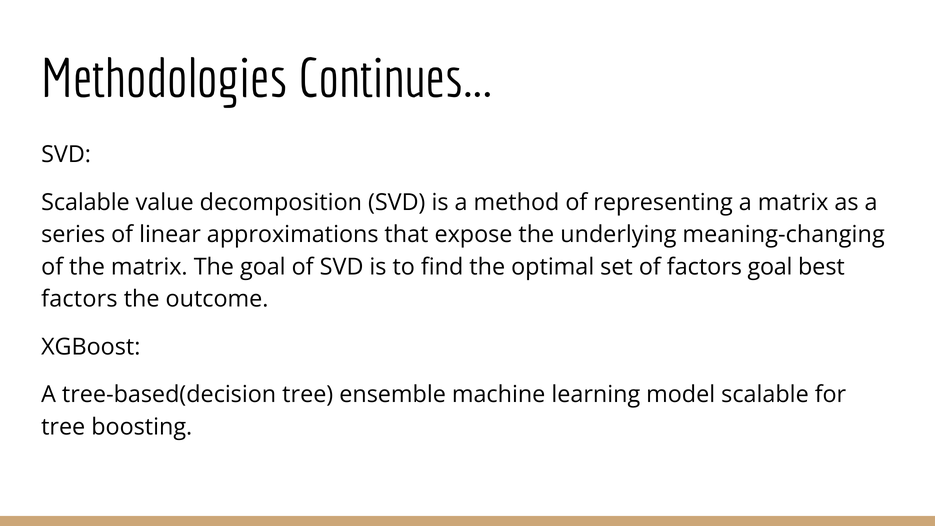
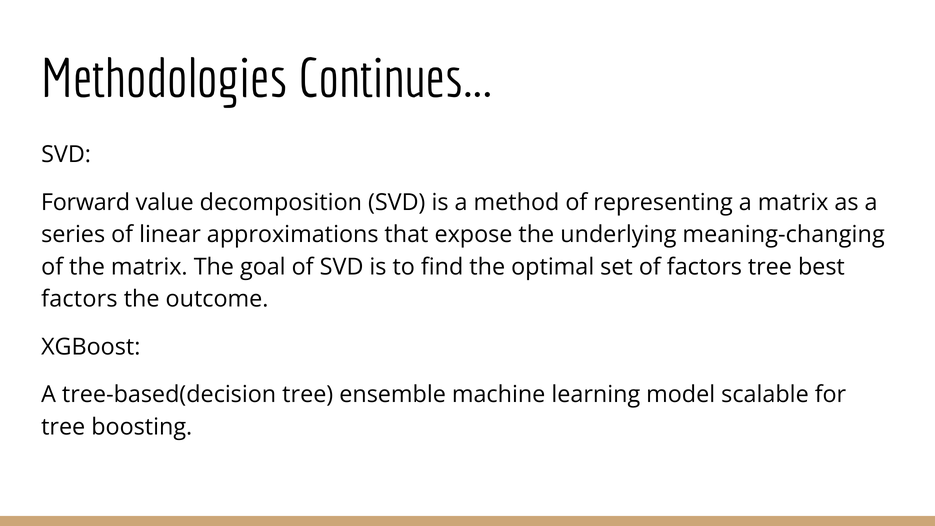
Scalable at (85, 202): Scalable -> Forward
factors goal: goal -> tree
